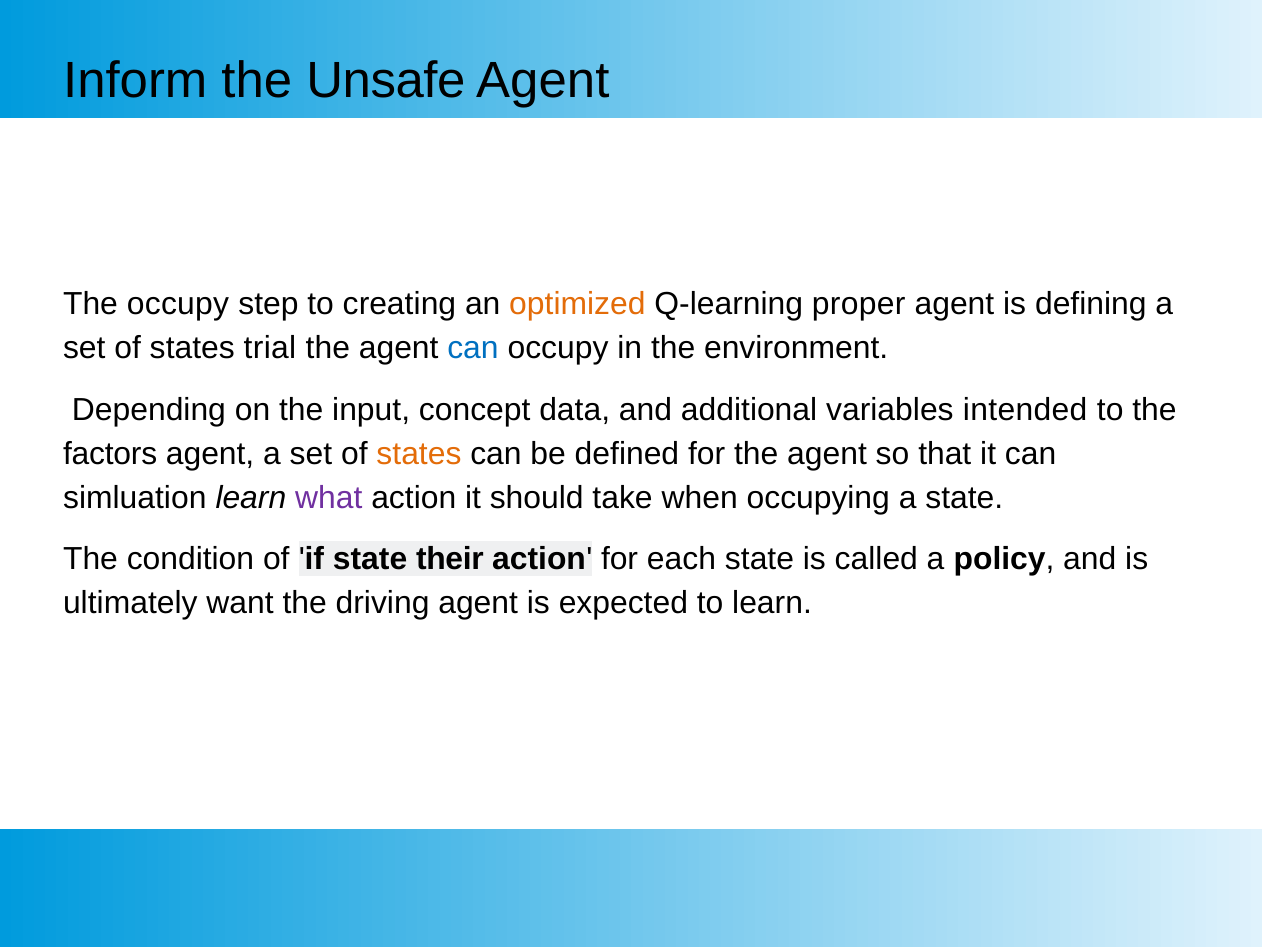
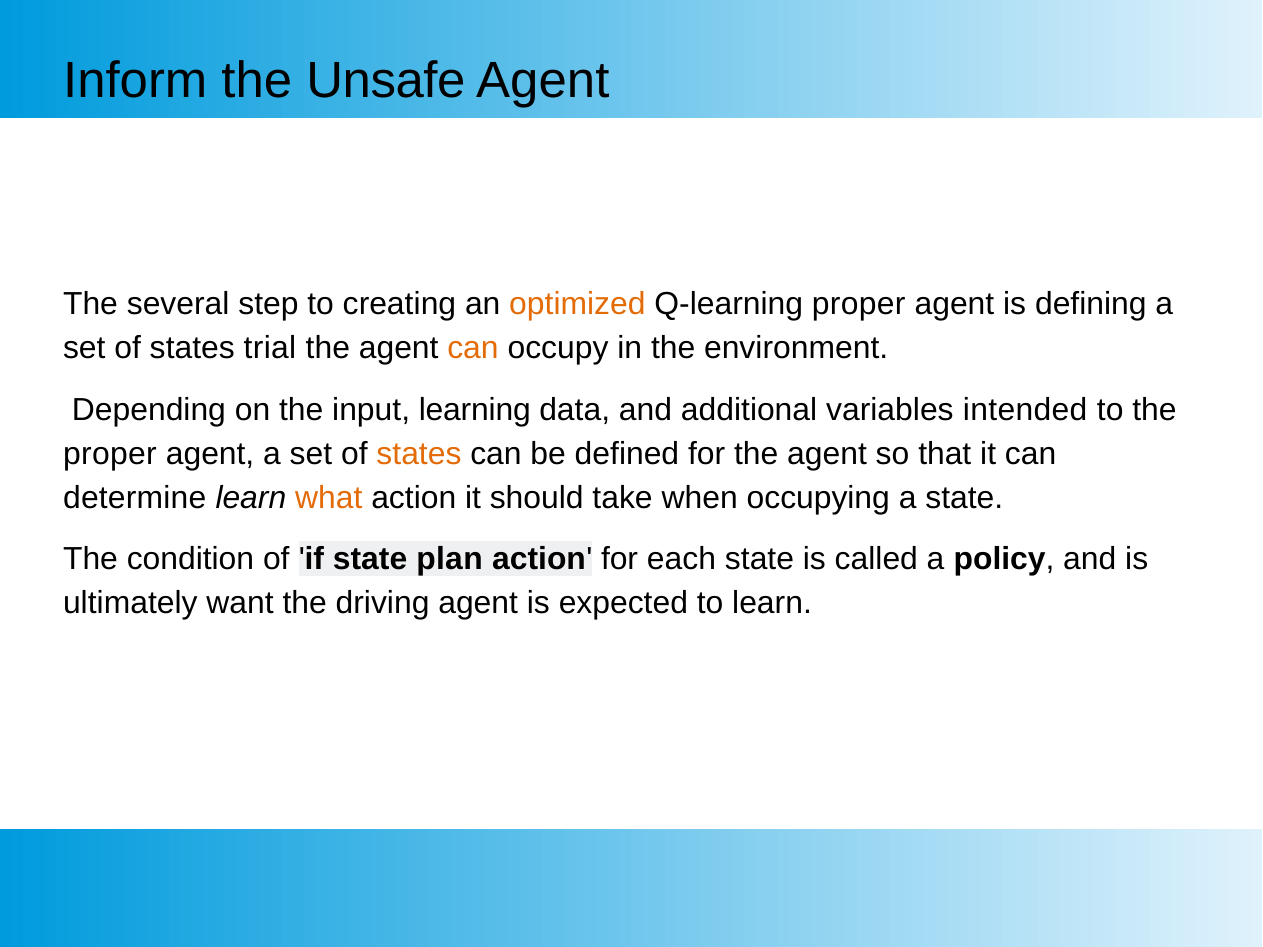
The occupy: occupy -> several
can at (473, 348) colour: blue -> orange
concept: concept -> learning
factors at (110, 454): factors -> proper
simluation: simluation -> determine
what colour: purple -> orange
their: their -> plan
